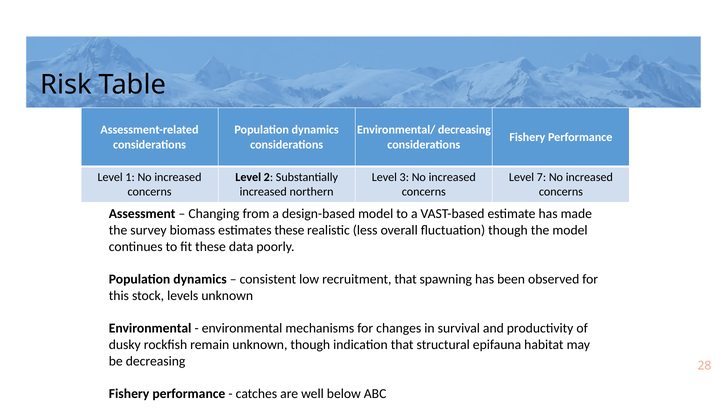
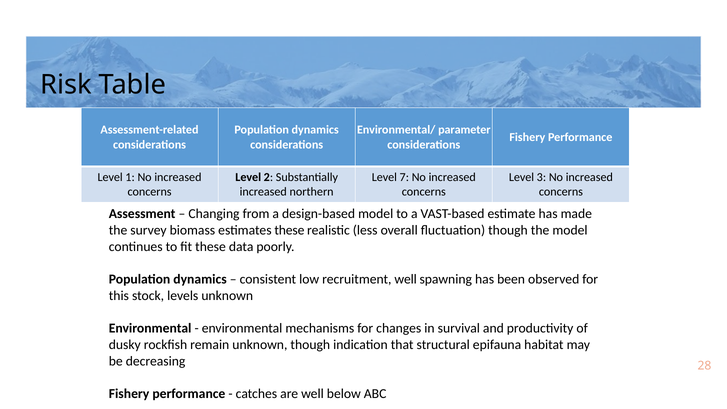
Environmental/ decreasing: decreasing -> parameter
3: 3 -> 7
7: 7 -> 3
recruitment that: that -> well
